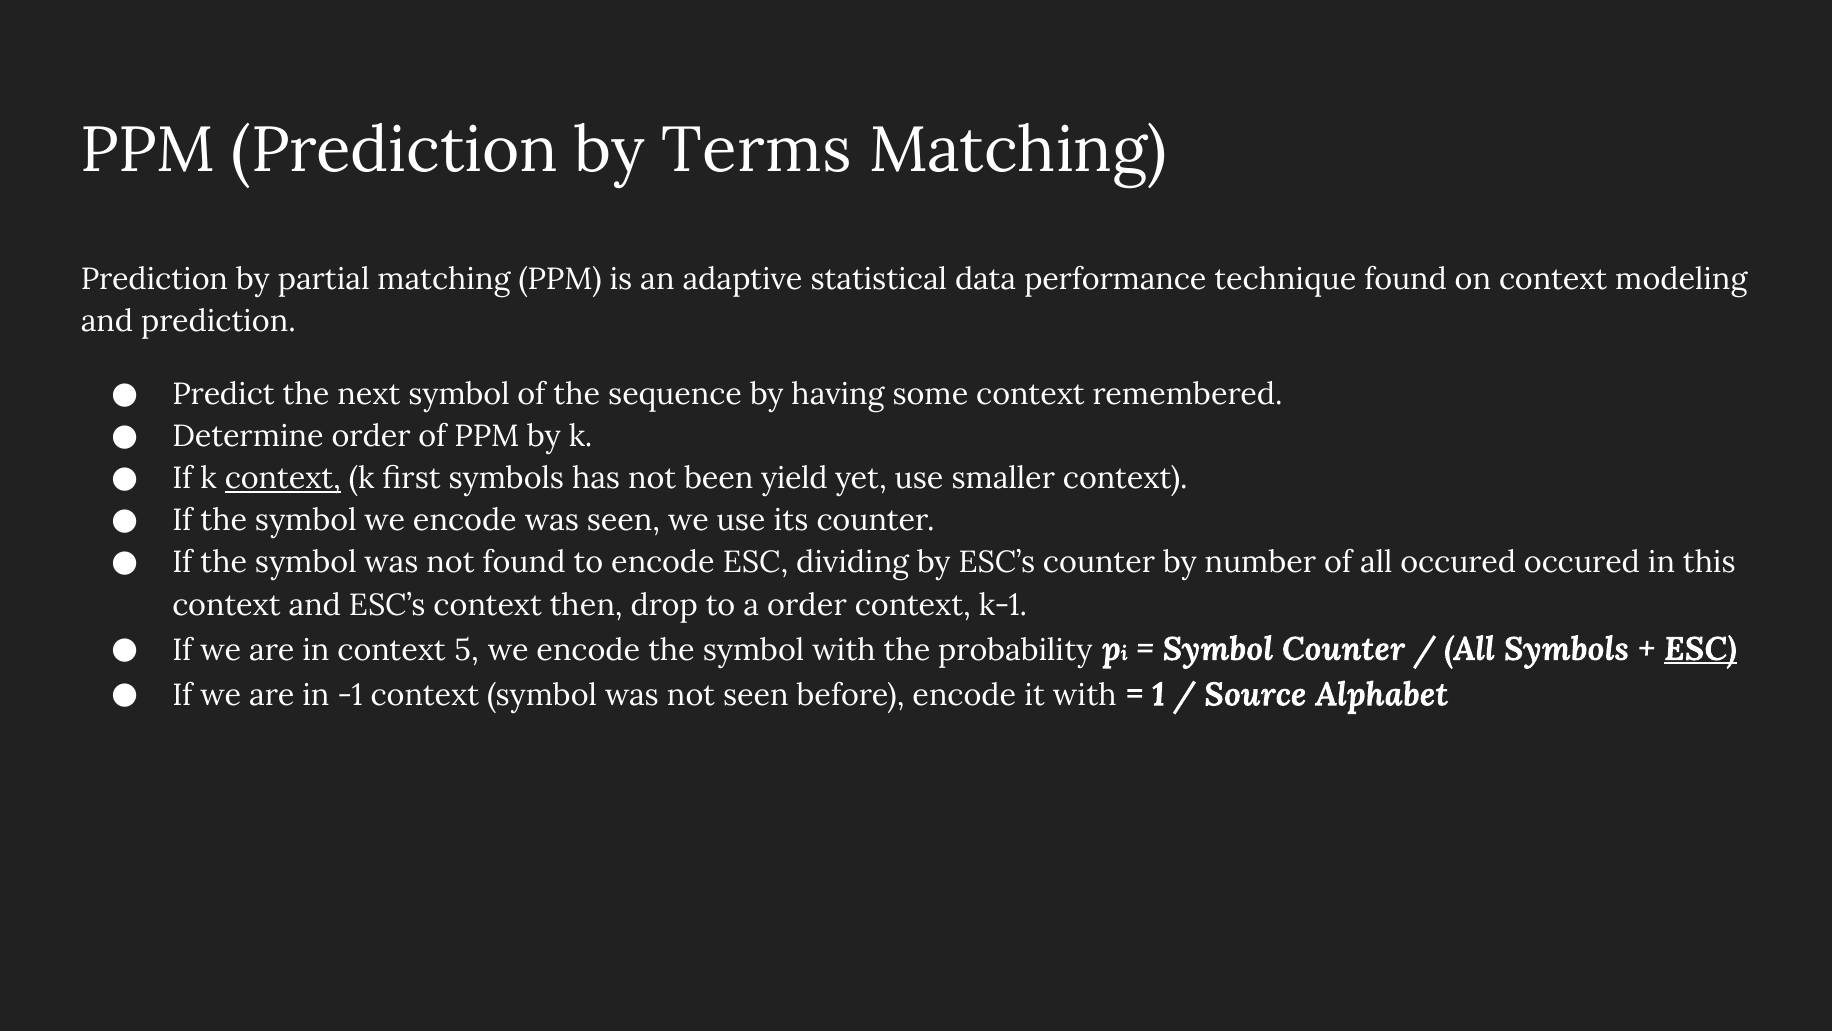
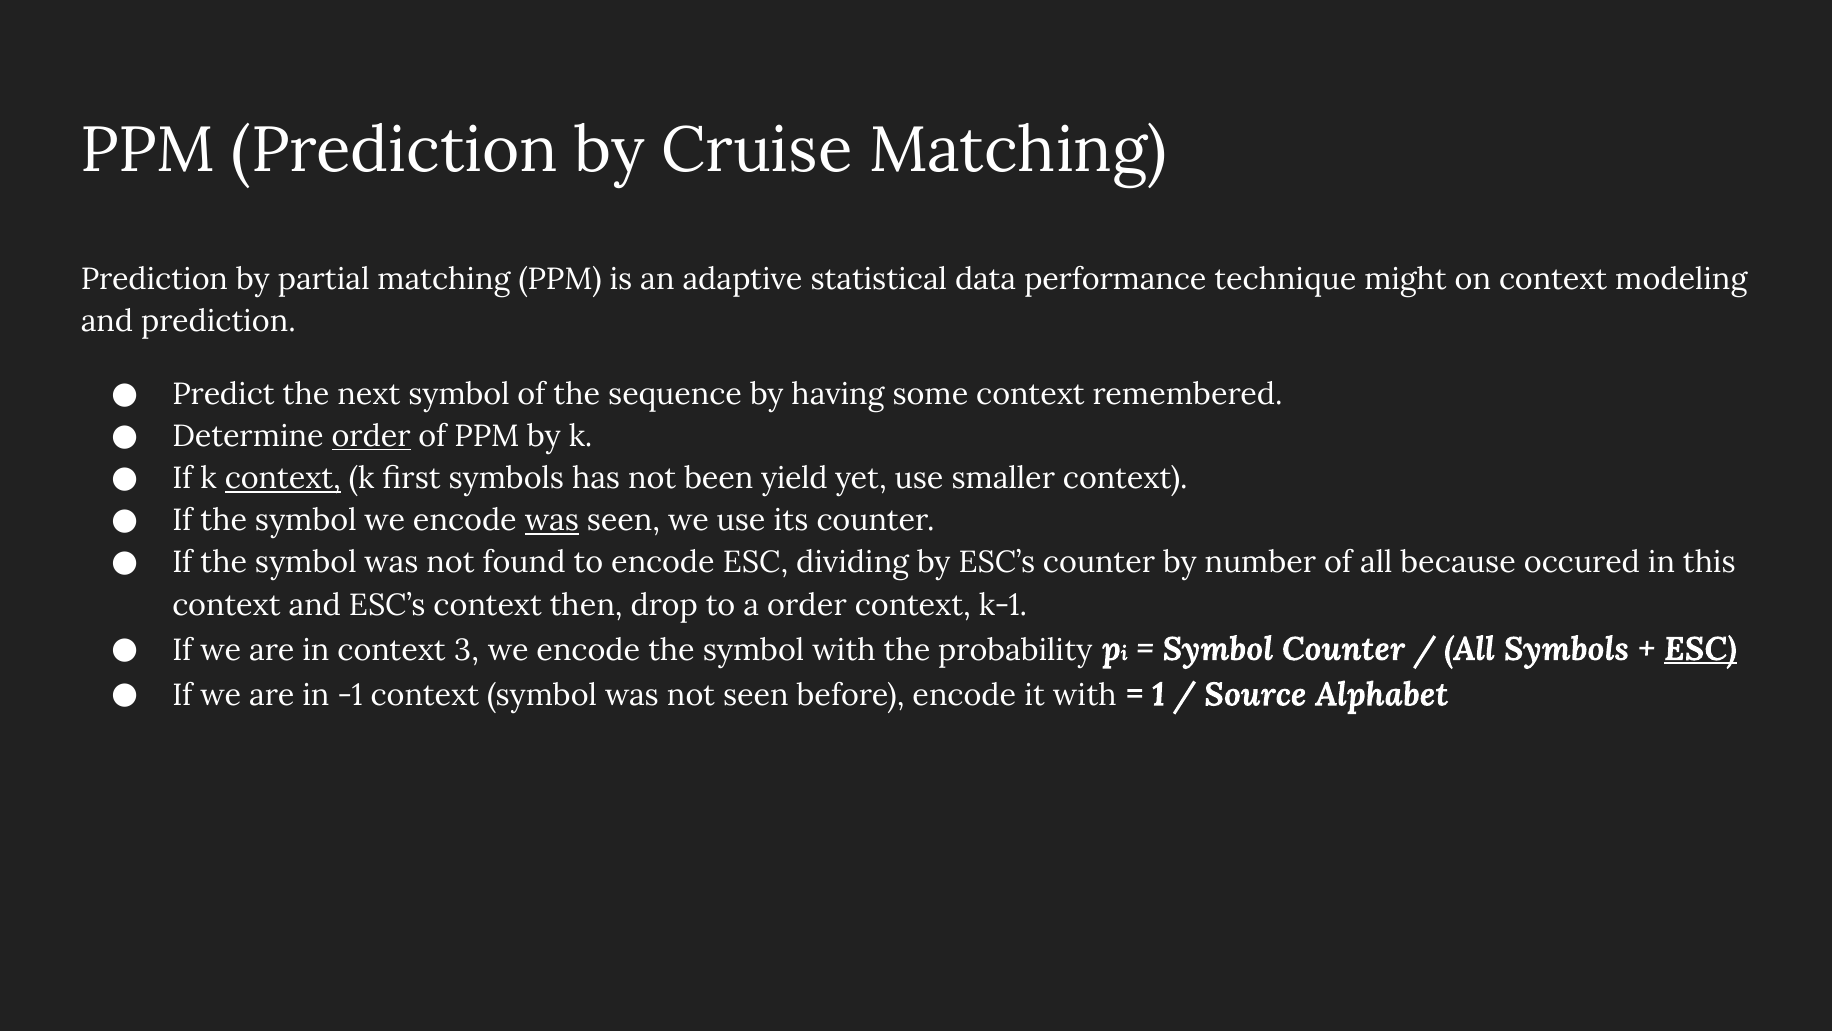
Terms: Terms -> Cruise
technique found: found -> might
order at (371, 436) underline: none -> present
was at (552, 520) underline: none -> present
all occured: occured -> because
5: 5 -> 3
